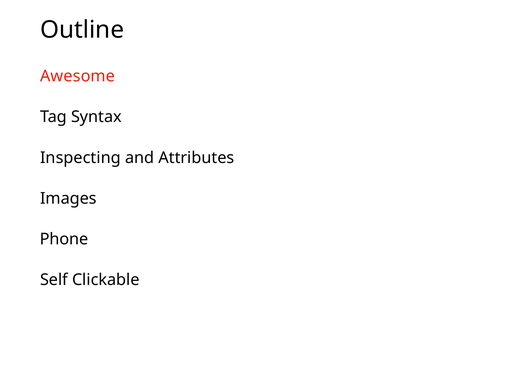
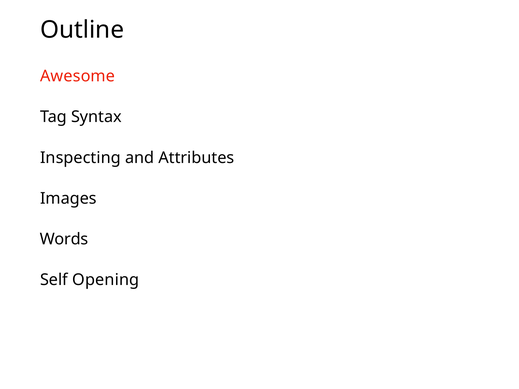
Phone: Phone -> Words
Clickable: Clickable -> Opening
